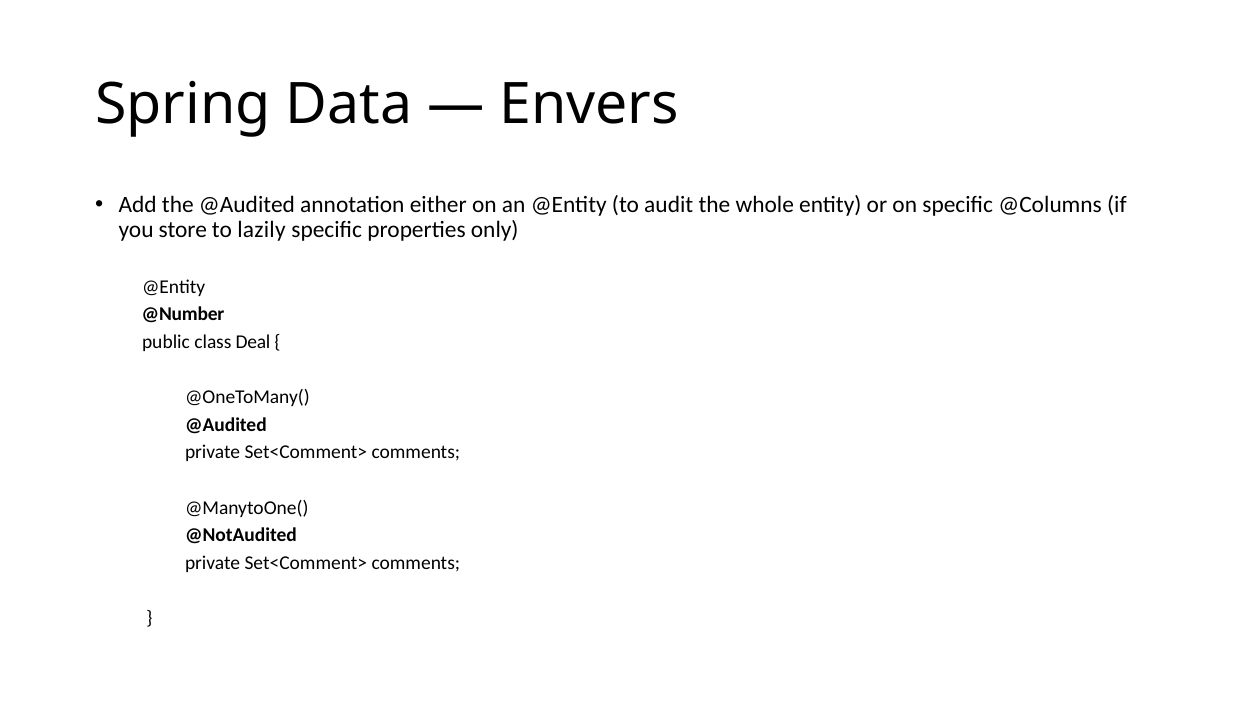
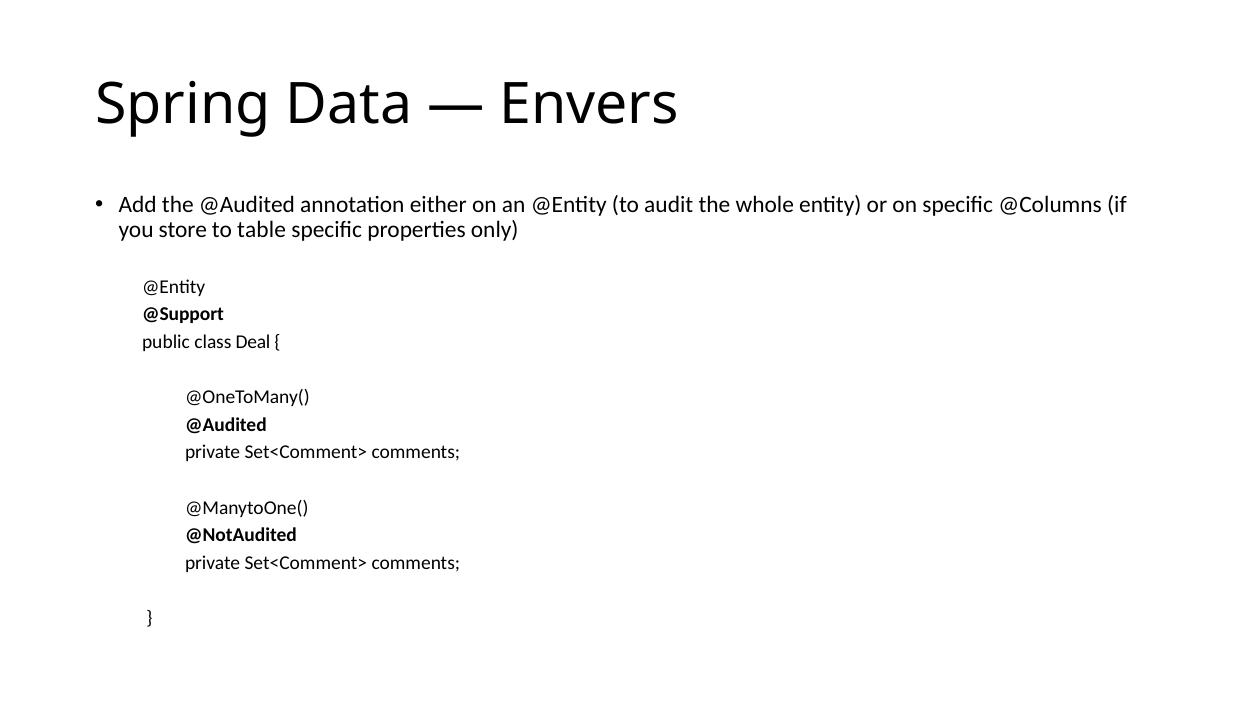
lazily: lazily -> table
@Number: @Number -> @Support
